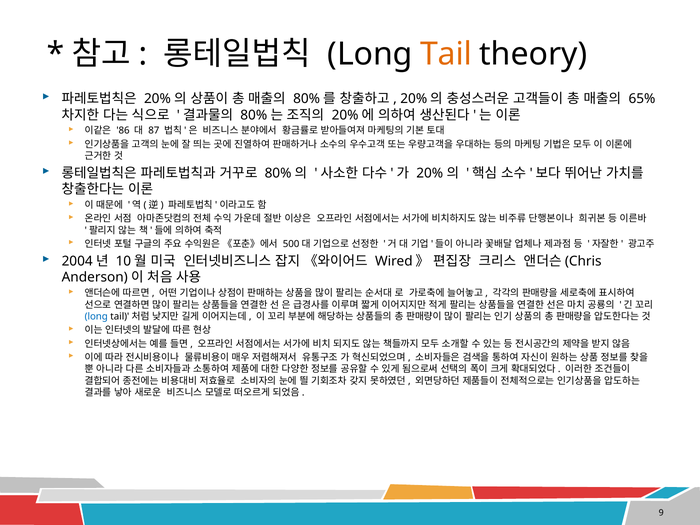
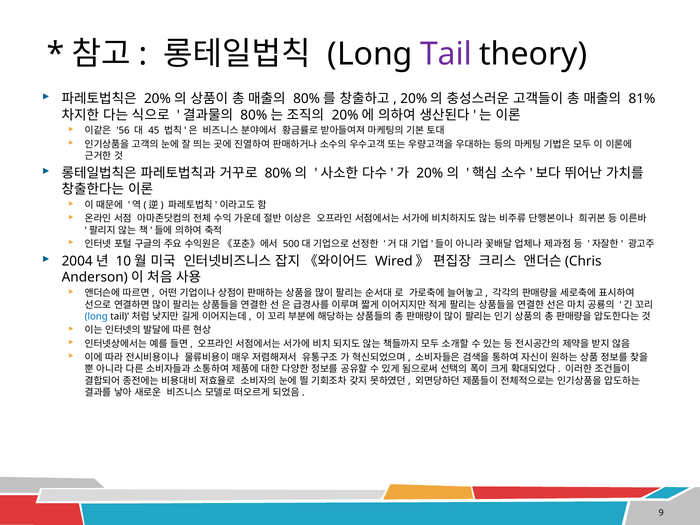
Tail colour: orange -> purple
65%: 65% -> 81%
86: 86 -> 56
87: 87 -> 45
